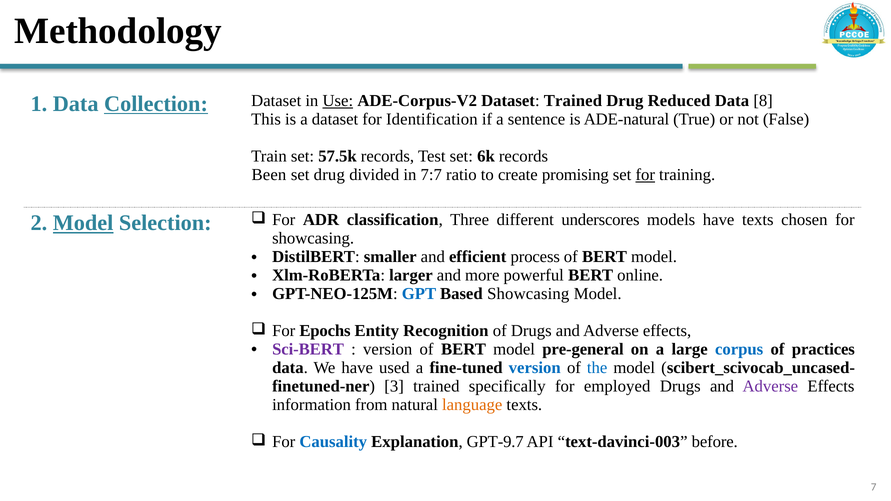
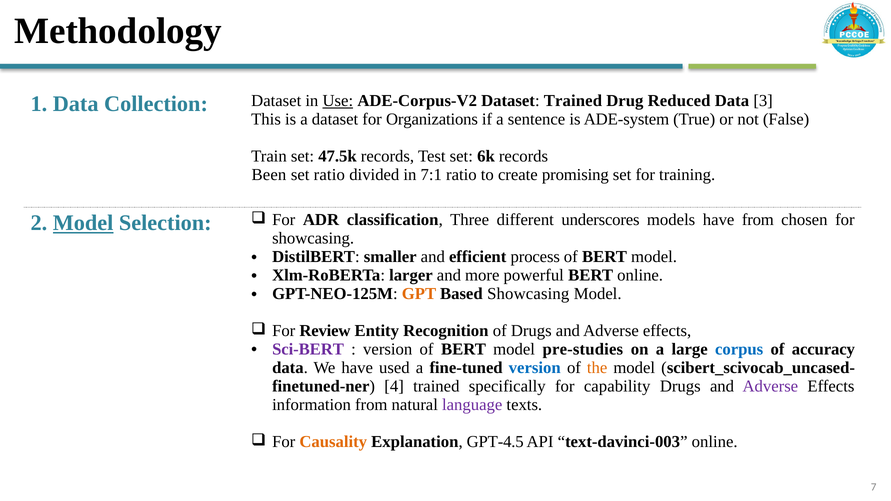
Collection underline: present -> none
8: 8 -> 3
Identification: Identification -> Organizations
ADE-natural: ADE-natural -> ADE-system
57.5k: 57.5k -> 47.5k
set drug: drug -> ratio
7:7: 7:7 -> 7:1
for at (645, 175) underline: present -> none
have texts: texts -> from
GPT colour: blue -> orange
Epochs: Epochs -> Review
pre-general: pre-general -> pre-studies
practices: practices -> accuracy
the colour: blue -> orange
3: 3 -> 4
employed: employed -> capability
language colour: orange -> purple
Causality colour: blue -> orange
GPT-9.7: GPT-9.7 -> GPT-4.5
text-davinci-003 before: before -> online
